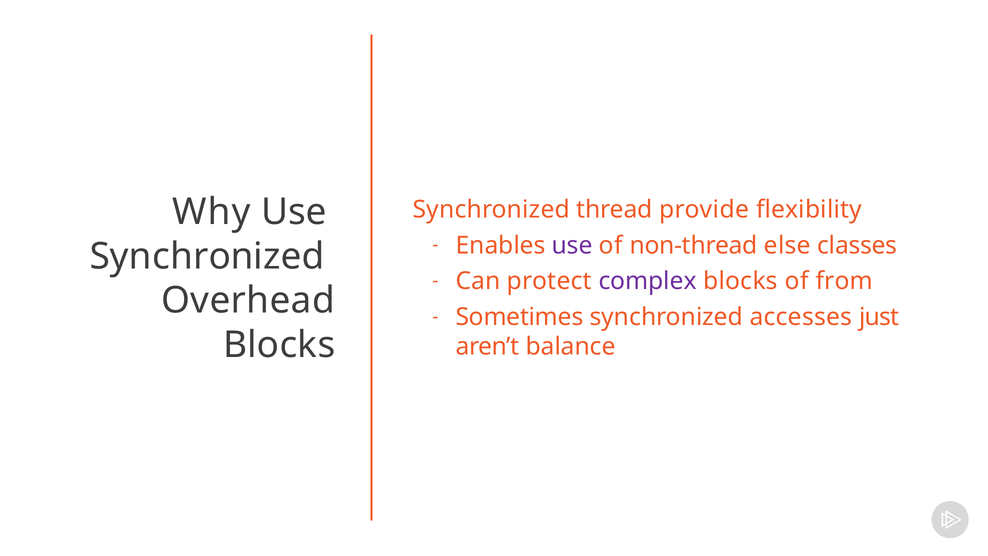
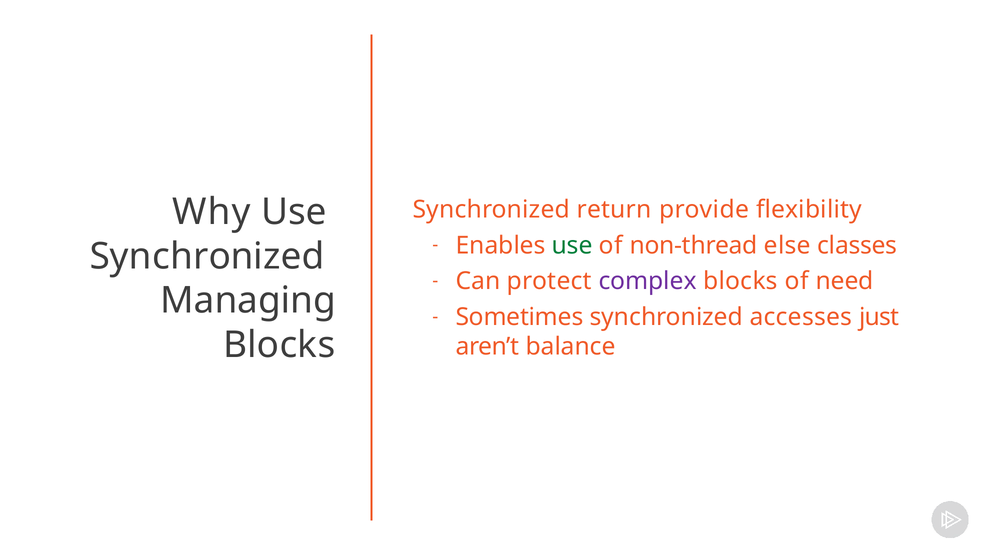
thread: thread -> return
use at (572, 245) colour: purple -> green
from: from -> need
Overhead: Overhead -> Managing
